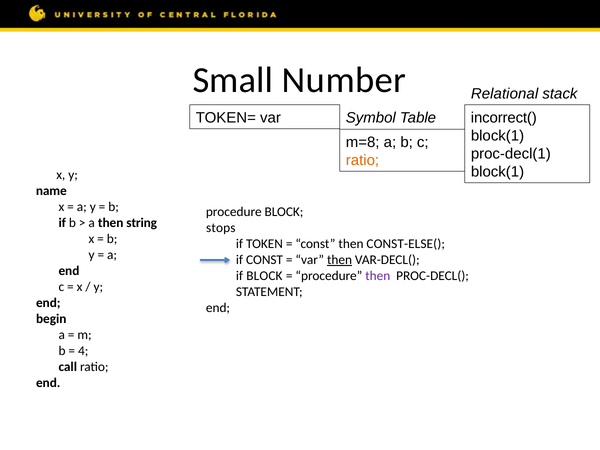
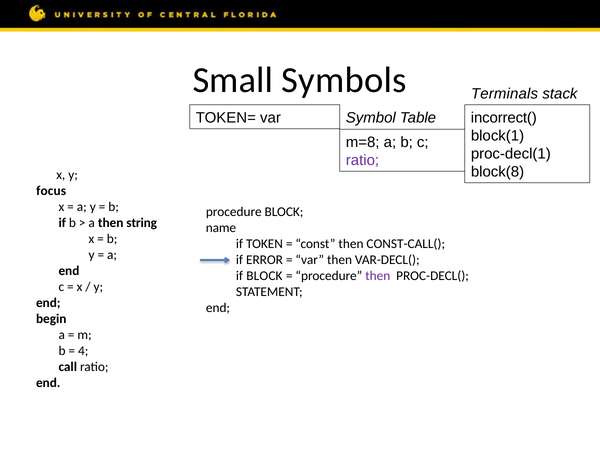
Number: Number -> Symbols
Relational: Relational -> Terminals
ratio at (362, 160) colour: orange -> purple
block(1 at (498, 172): block(1 -> block(8
name: name -> focus
stops: stops -> name
CONST-ELSE(: CONST-ELSE( -> CONST-CALL(
if CONST: CONST -> ERROR
then at (340, 260) underline: present -> none
